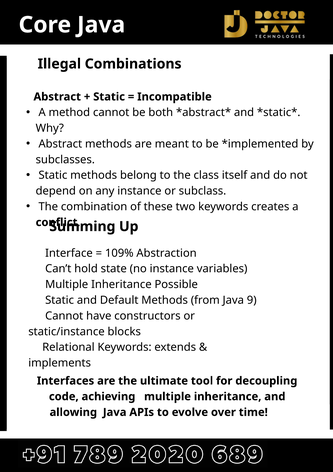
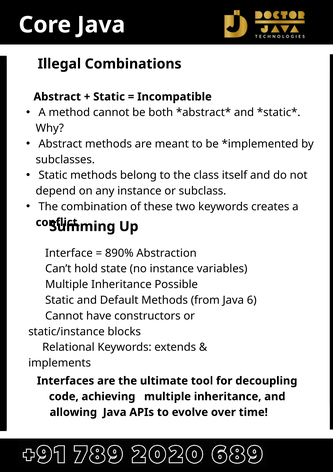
109%: 109% -> 890%
9: 9 -> 6
